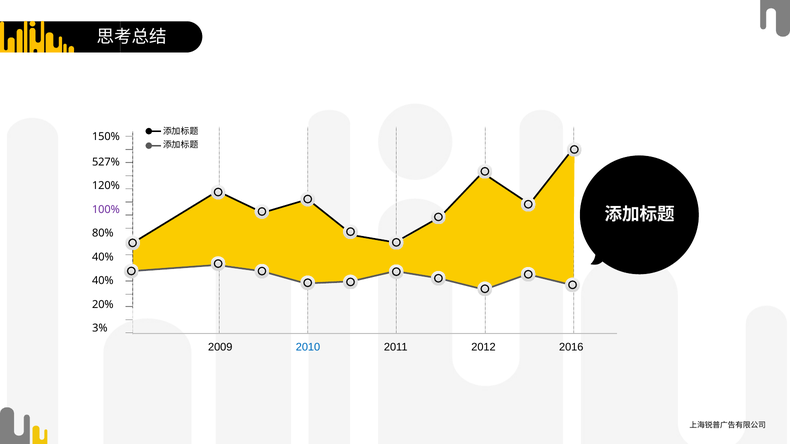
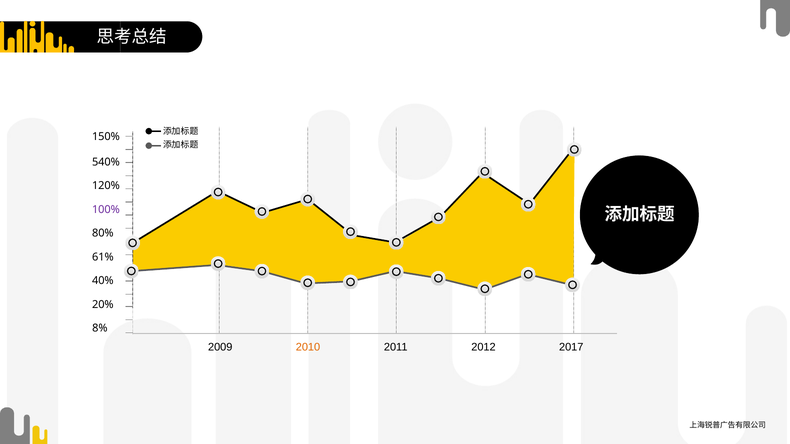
527%: 527% -> 540%
40% at (103, 257): 40% -> 61%
3%: 3% -> 8%
2010 colour: blue -> orange
2016: 2016 -> 2017
